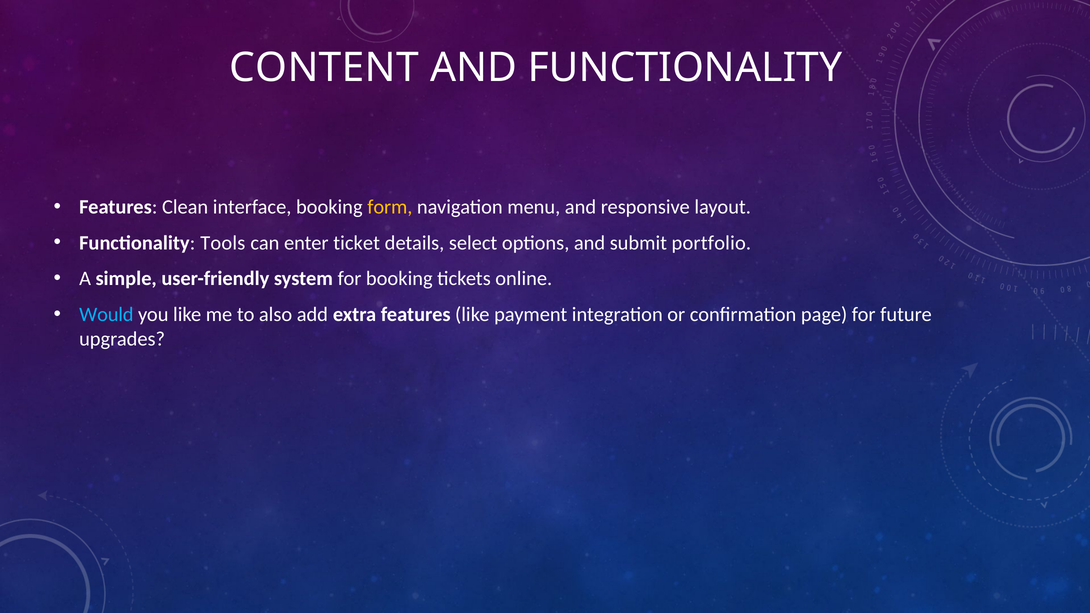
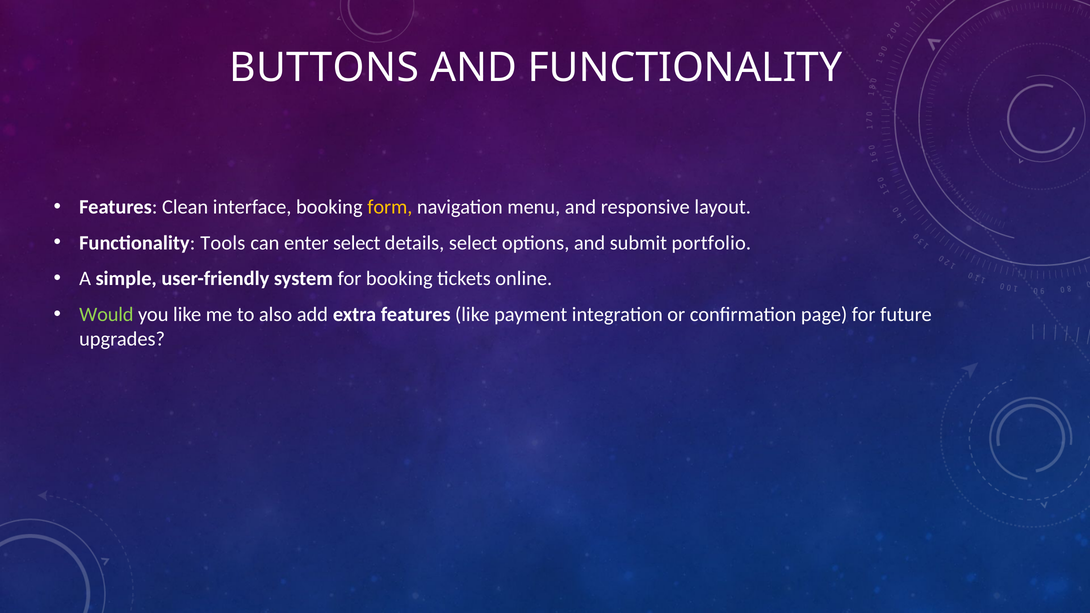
CONTENT: CONTENT -> BUTTONS
enter ticket: ticket -> select
Would colour: light blue -> light green
